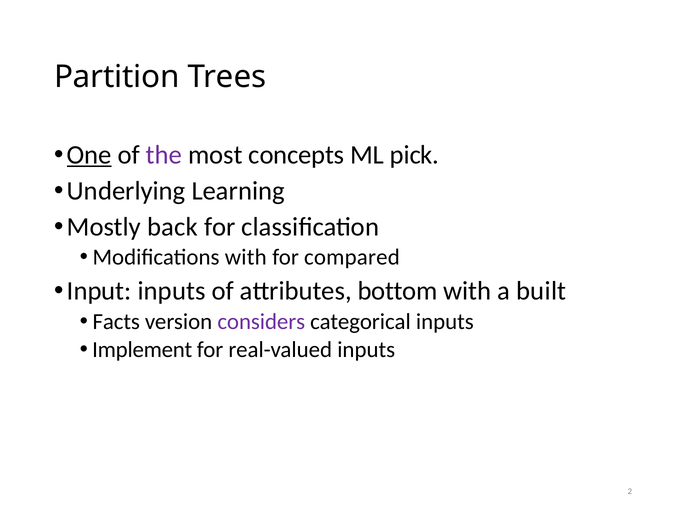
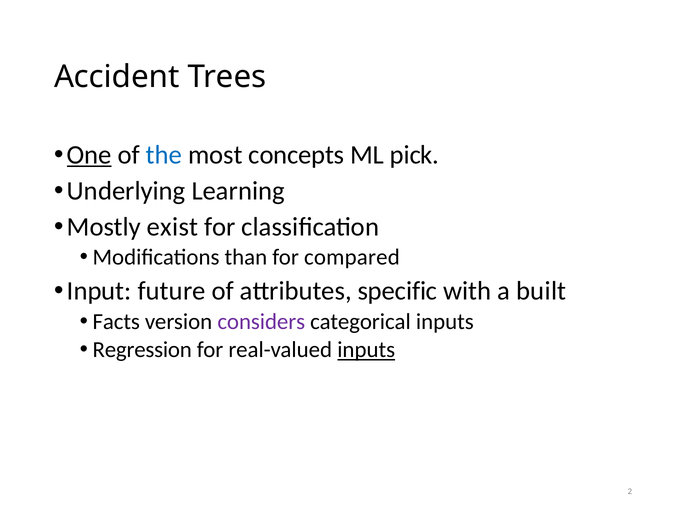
Partition: Partition -> Accident
the colour: purple -> blue
back: back -> exist
Modifications with: with -> than
Input inputs: inputs -> future
bottom: bottom -> specific
Implement: Implement -> Regression
inputs at (366, 349) underline: none -> present
